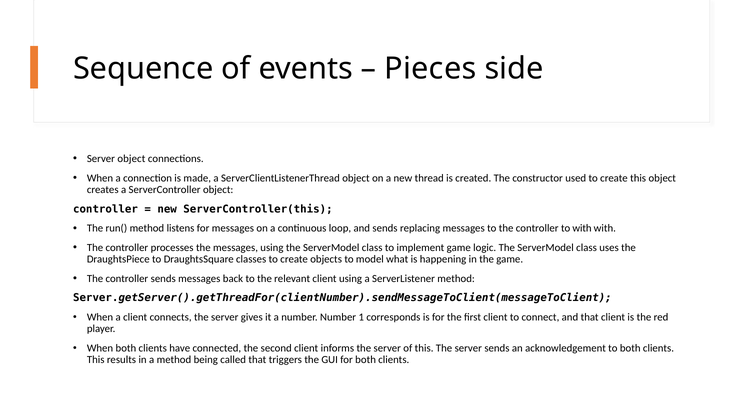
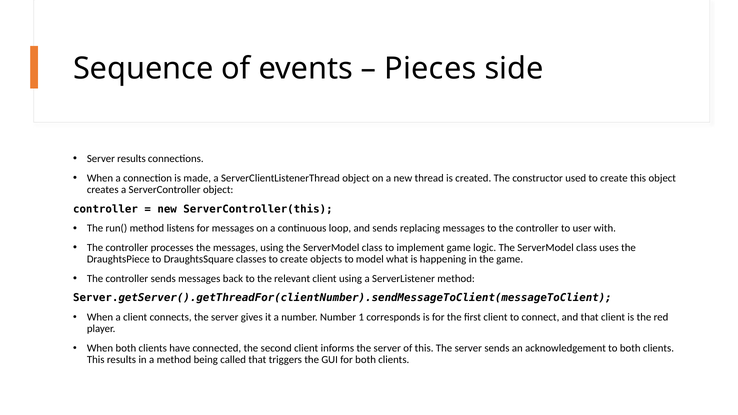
Server object: object -> results
to with: with -> user
